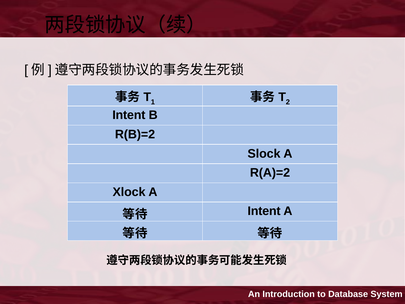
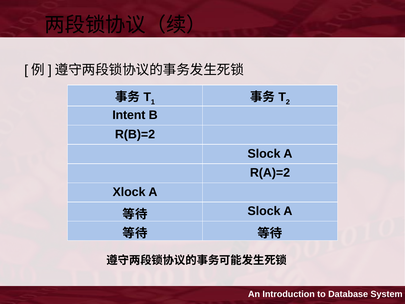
Intent at (264, 211): Intent -> Slock
